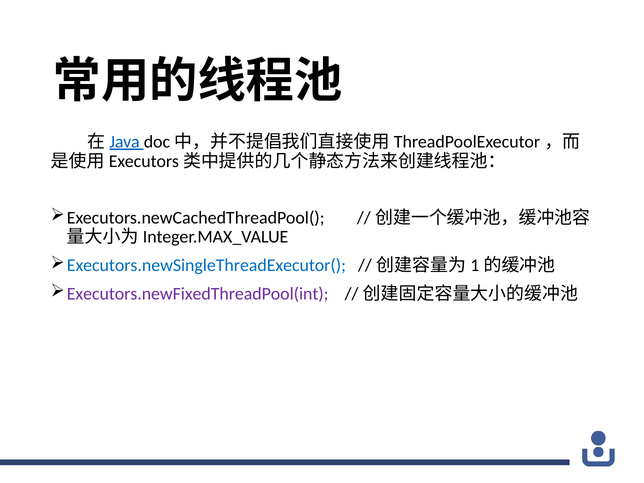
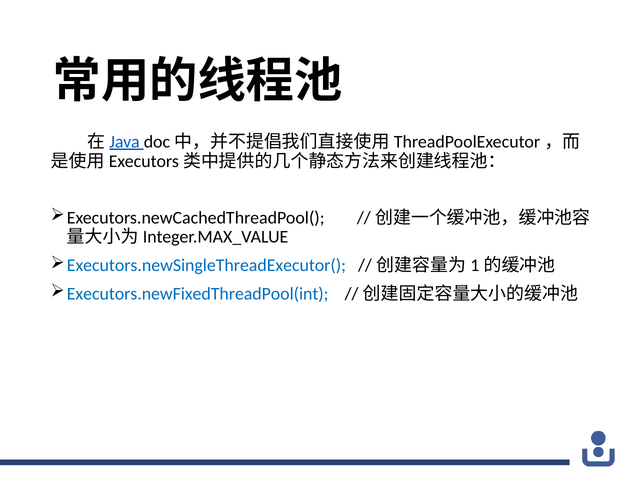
Executors.newFixedThreadPool(int colour: purple -> blue
